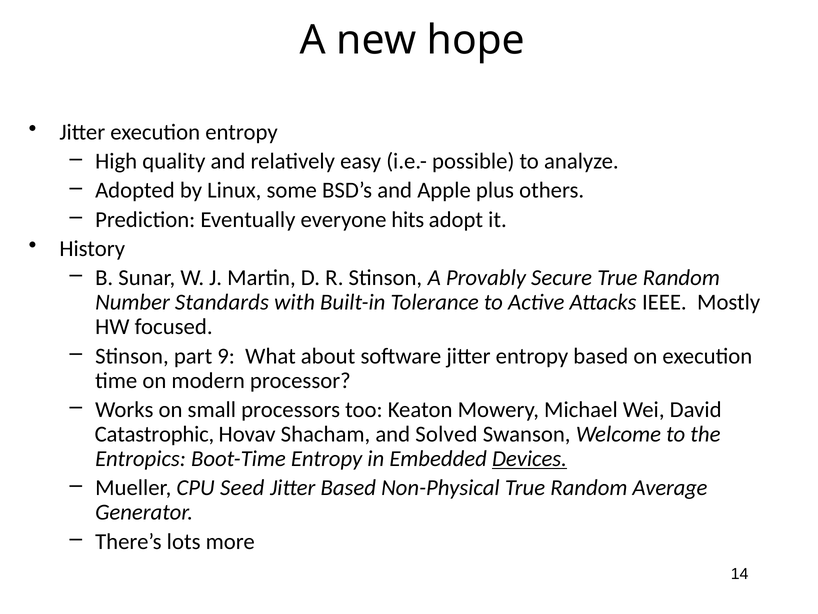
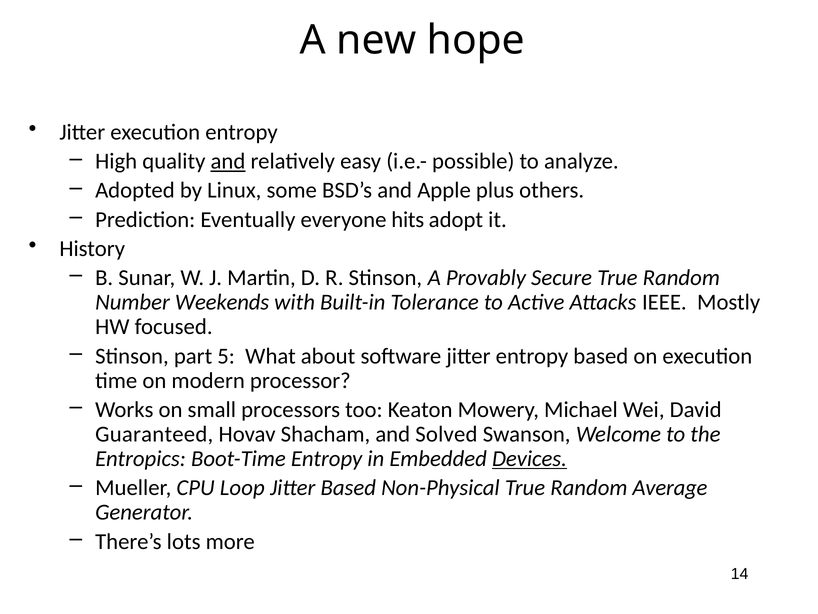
and at (228, 161) underline: none -> present
Standards: Standards -> Weekends
9: 9 -> 5
Catastrophic: Catastrophic -> Guaranteed
Seed: Seed -> Loop
